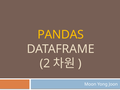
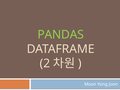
PANDAS colour: yellow -> light green
